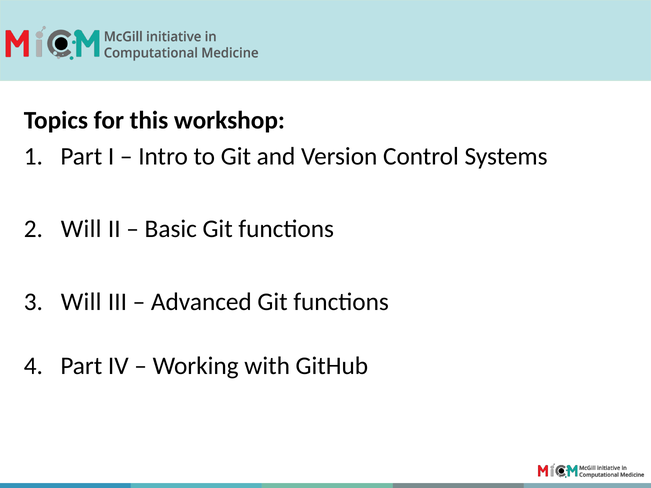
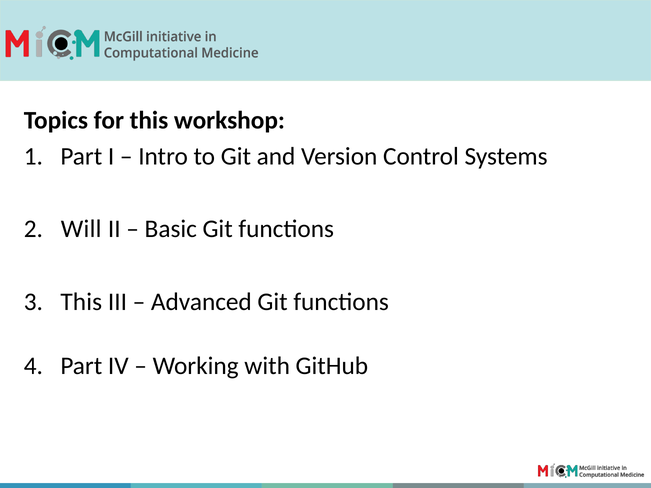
Will at (81, 302): Will -> This
